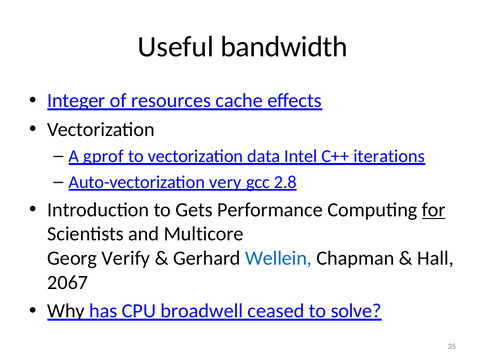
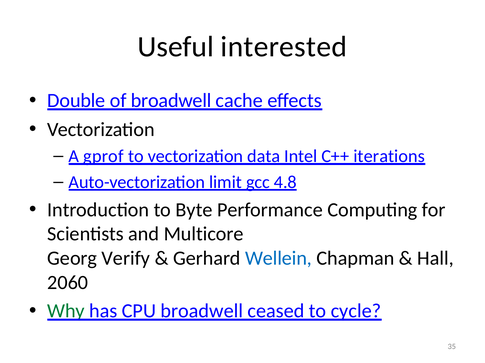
bandwidth: bandwidth -> interested
Integer: Integer -> Double
of resources: resources -> broadwell
very: very -> limit
2.8: 2.8 -> 4.8
Gets: Gets -> Byte
for underline: present -> none
2067: 2067 -> 2060
Why colour: black -> green
solve: solve -> cycle
